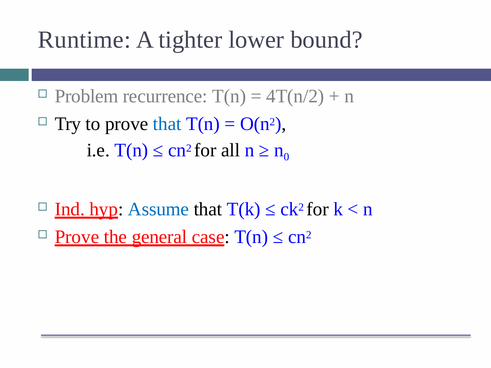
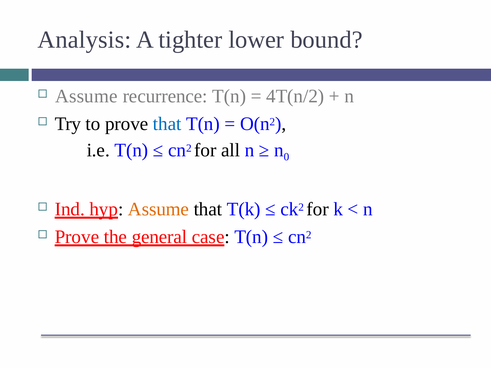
Runtime: Runtime -> Analysis
Problem at (86, 96): Problem -> Assume
Assume at (159, 209) colour: blue -> orange
